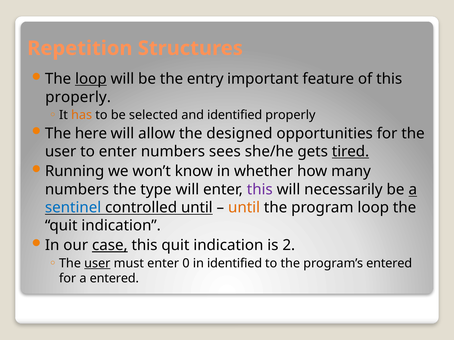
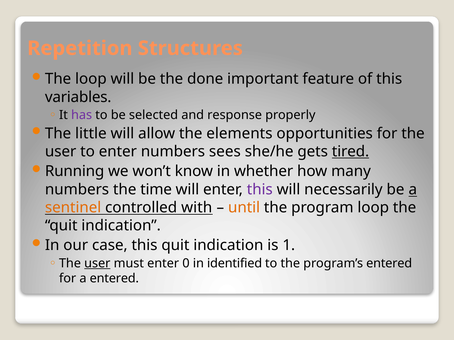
loop at (91, 79) underline: present -> none
entry: entry -> done
properly at (78, 97): properly -> variables
has colour: orange -> purple
and identified: identified -> response
here: here -> little
designed: designed -> elements
type: type -> time
sentinel colour: blue -> orange
controlled until: until -> with
case underline: present -> none
2: 2 -> 1
